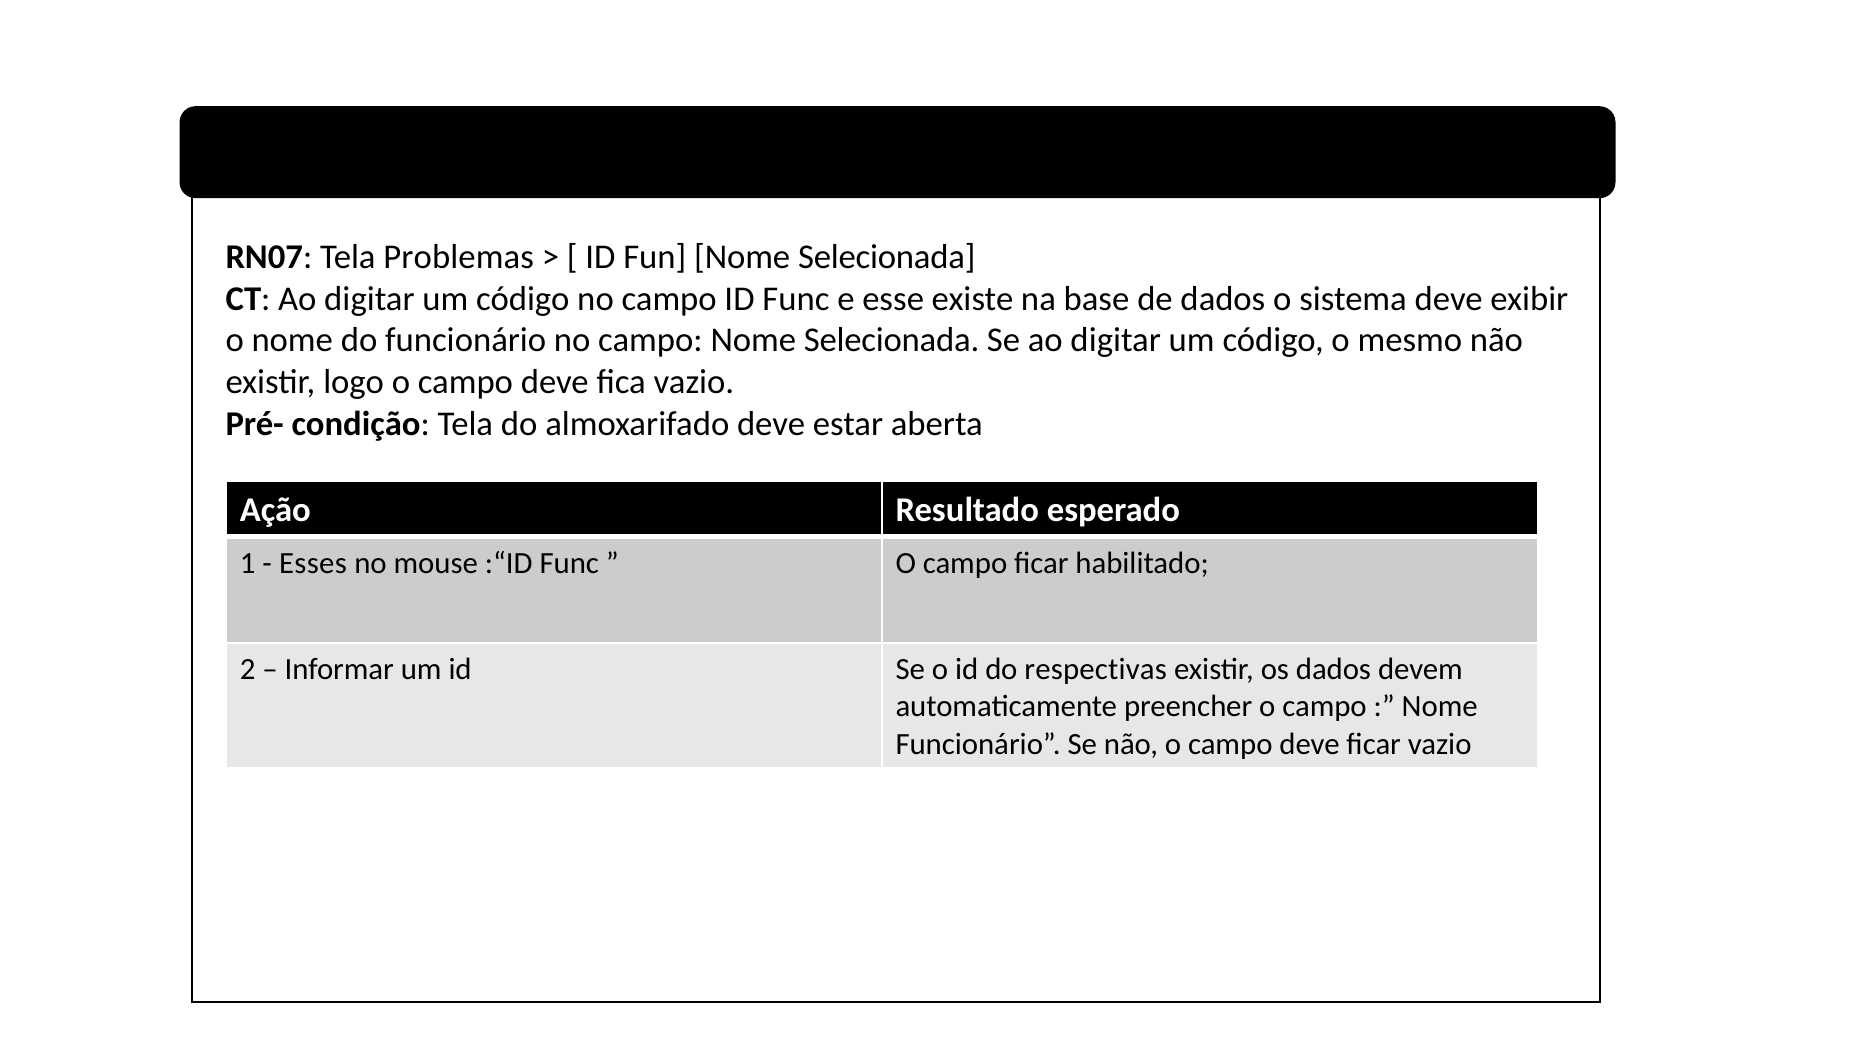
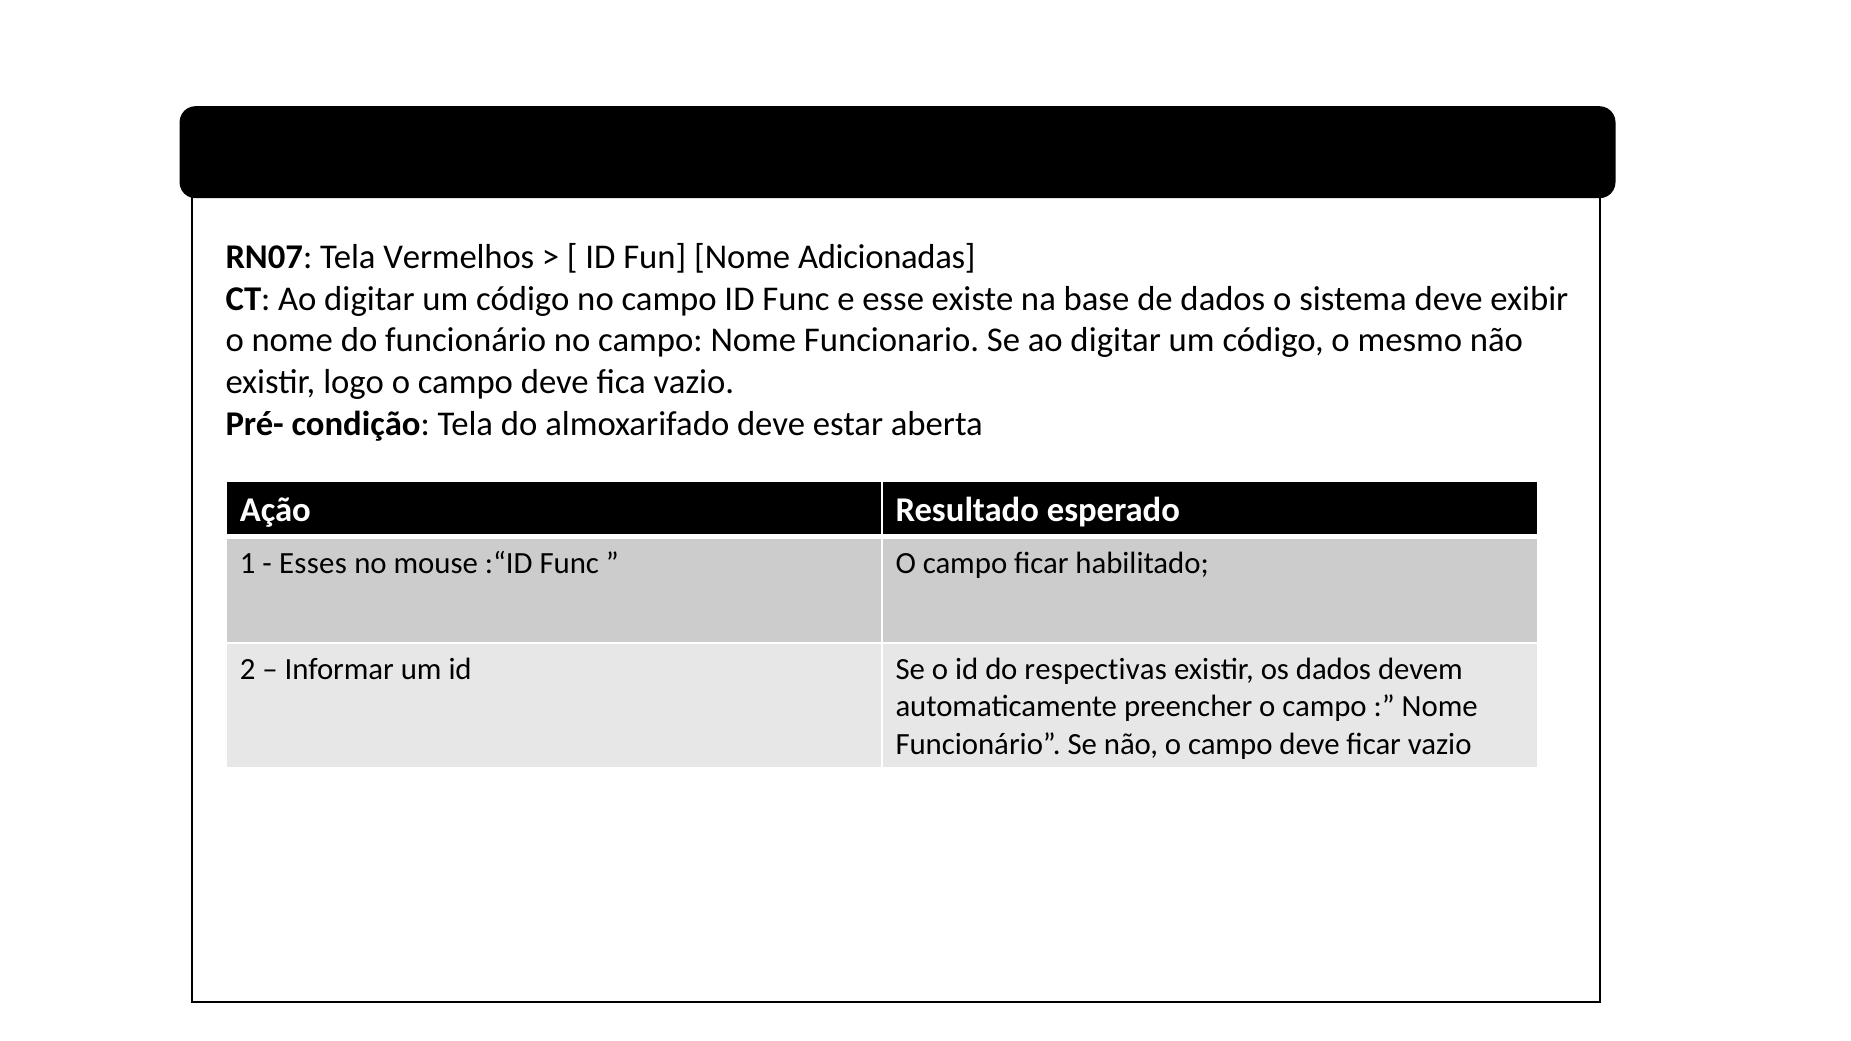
Problemas: Problemas -> Vermelhos
Fun Nome Selecionada: Selecionada -> Adicionadas
campo Nome Selecionada: Selecionada -> Funcionario
